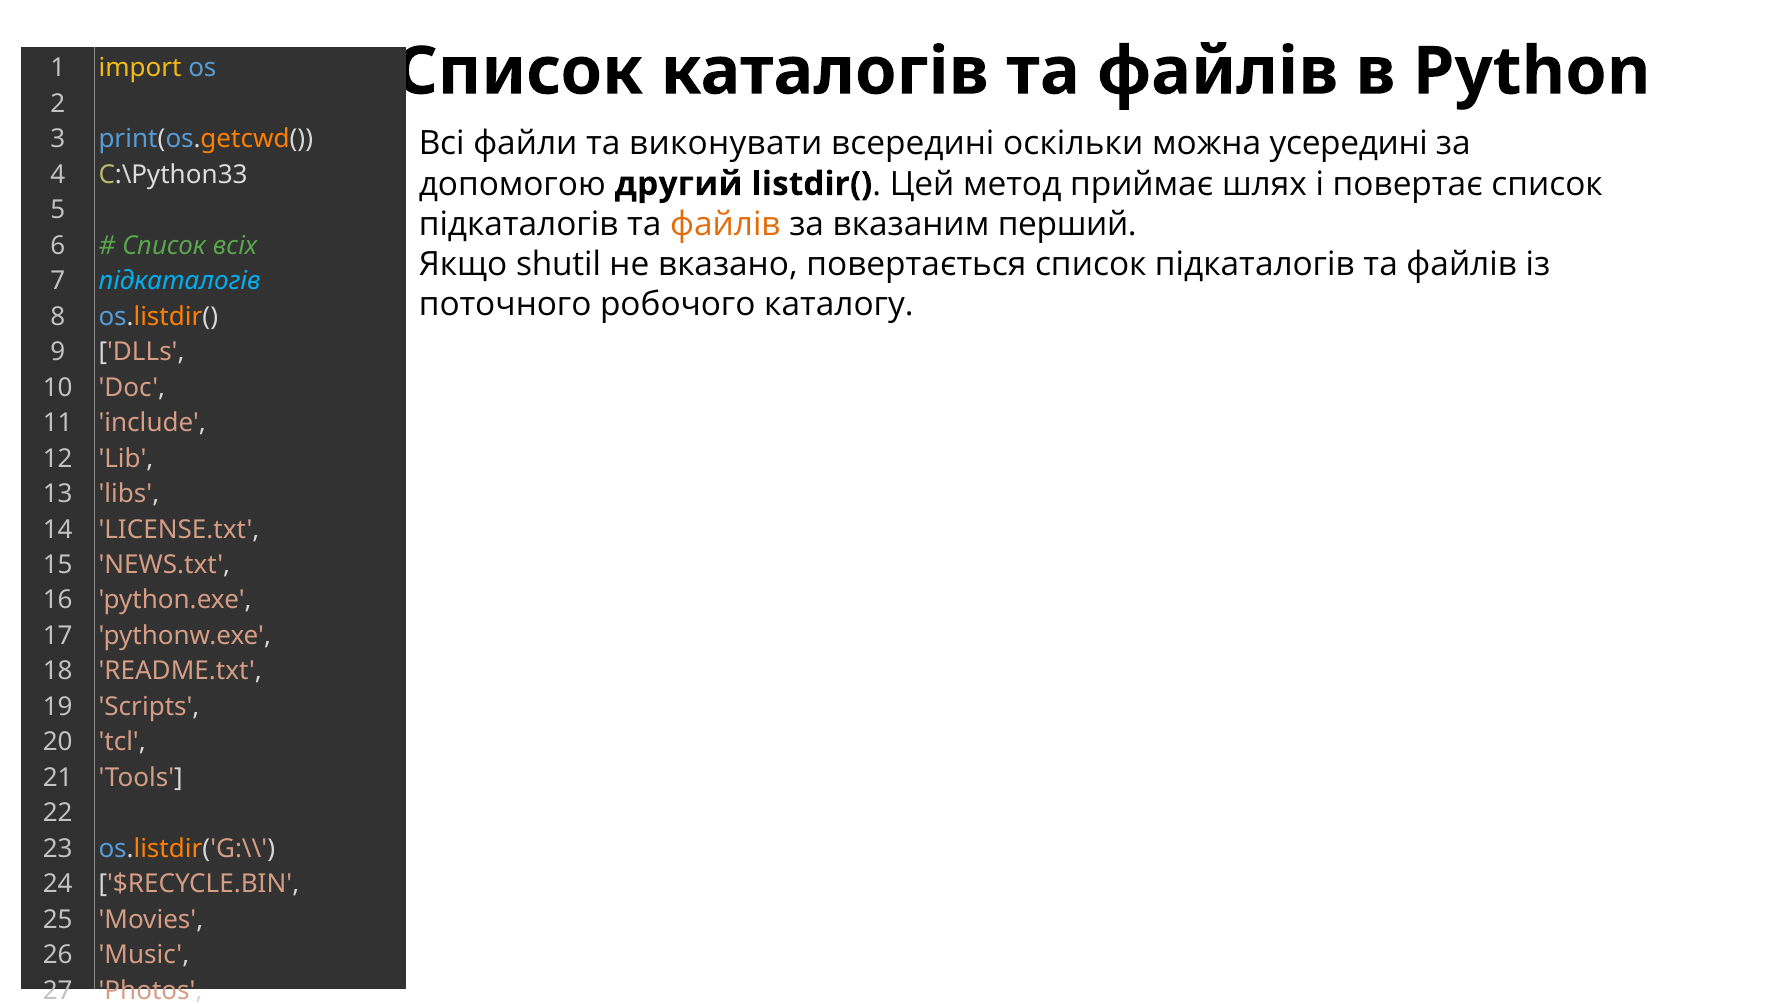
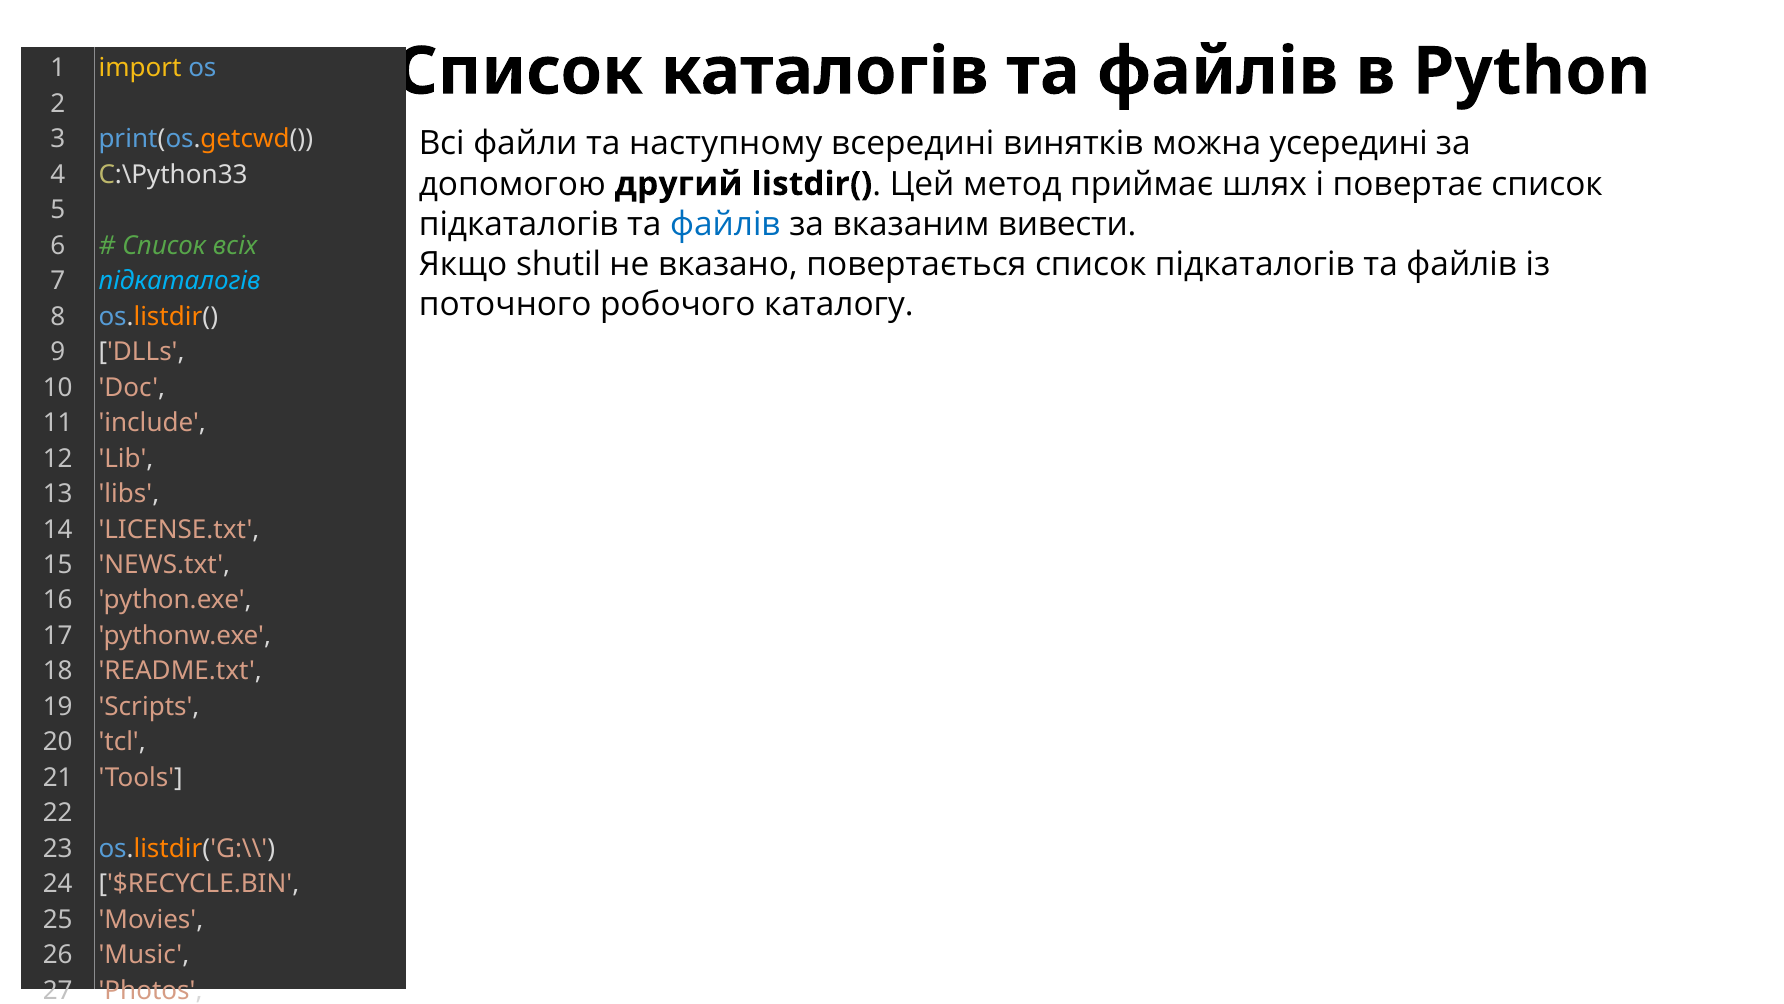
виконувати: виконувати -> наступному
оскільки: оскільки -> винятків
файлів at (725, 224) colour: orange -> blue
перший: перший -> вивести
